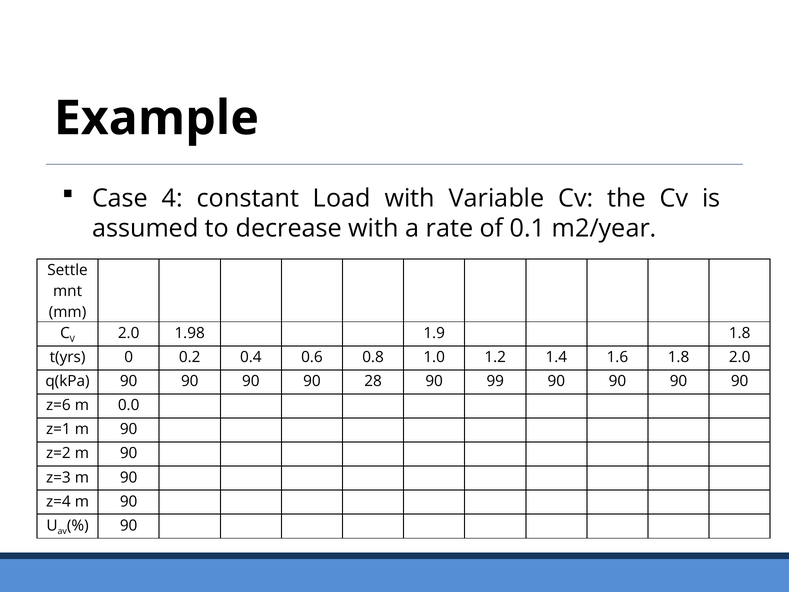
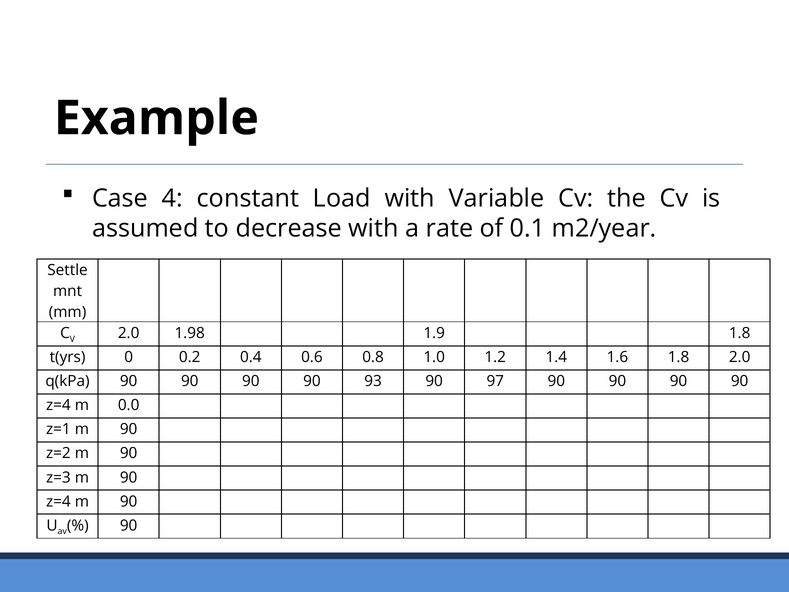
28: 28 -> 93
99: 99 -> 97
z=6 at (58, 405): z=6 -> z=4
